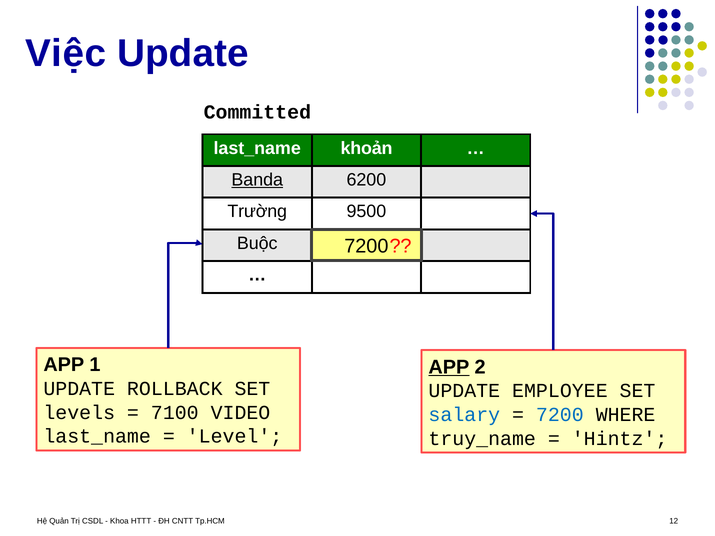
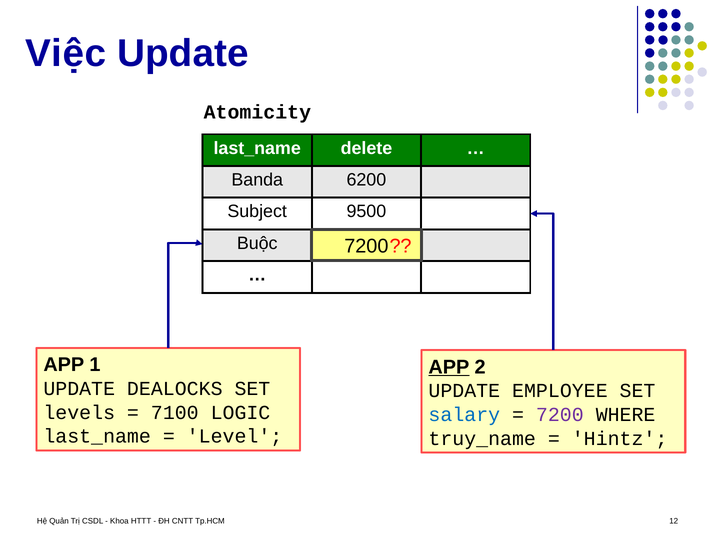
Committed: Committed -> Atomicity
khoản: khoản -> delete
Banda underline: present -> none
Trường: Trường -> Subject
ROLLBACK: ROLLBACK -> DEALOCKS
VIDEO: VIDEO -> LOGIC
7200 at (560, 415) colour: blue -> purple
